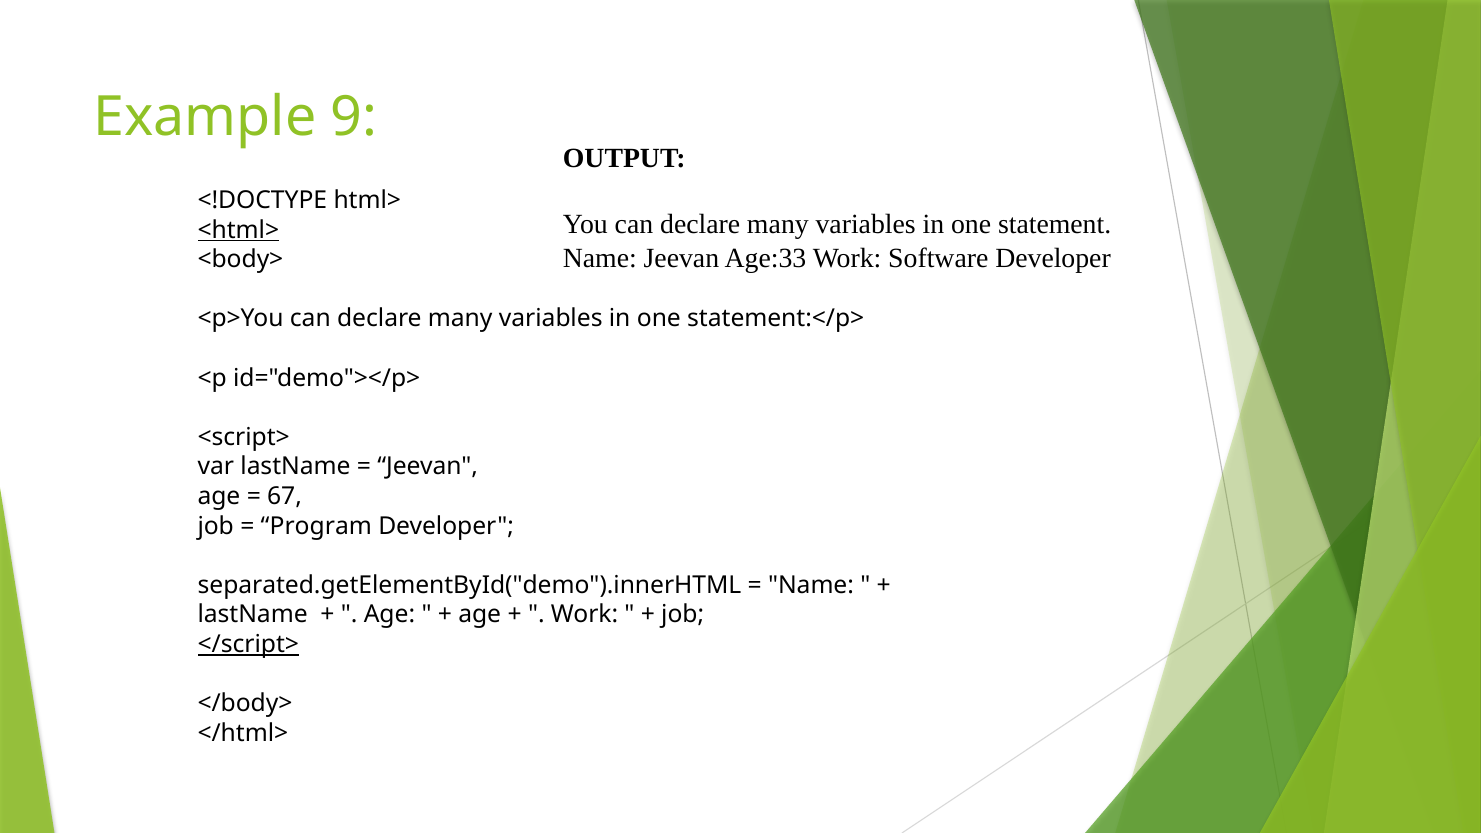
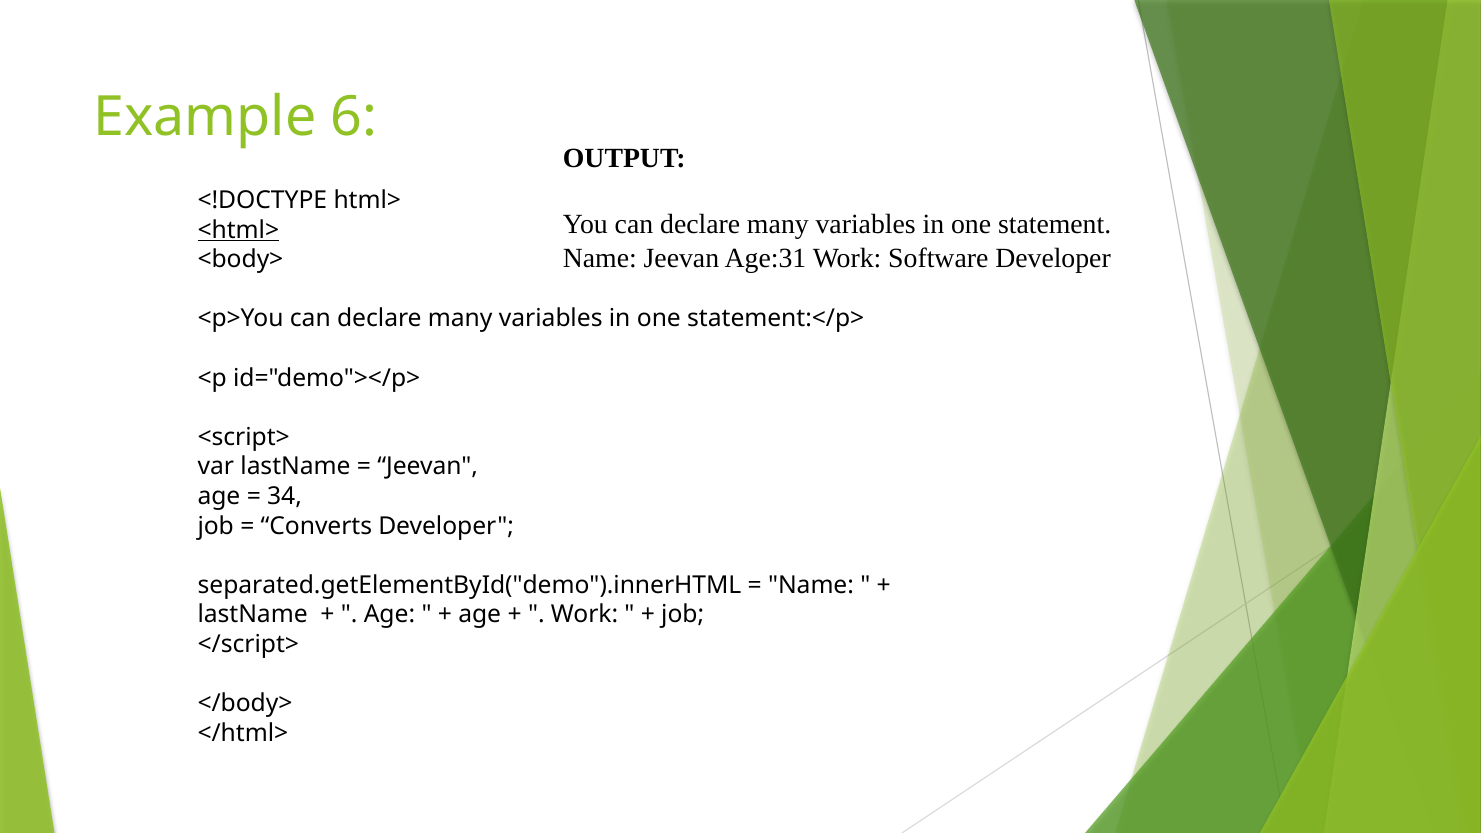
9: 9 -> 6
Age:33: Age:33 -> Age:31
67: 67 -> 34
Program: Program -> Converts
</script> underline: present -> none
